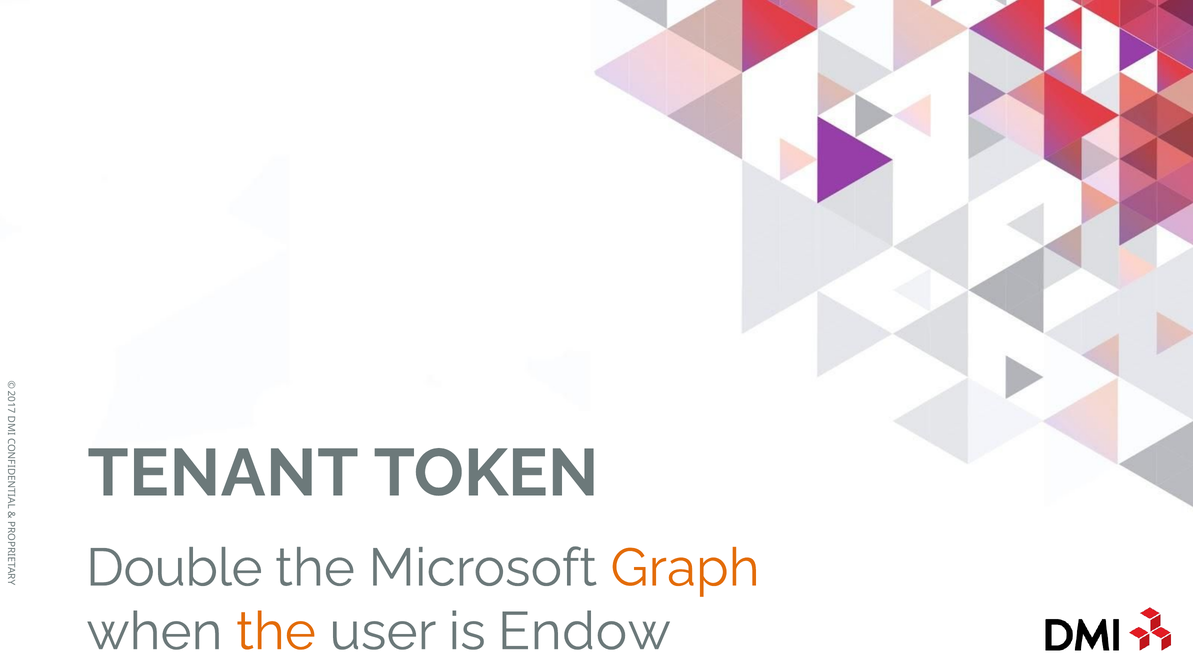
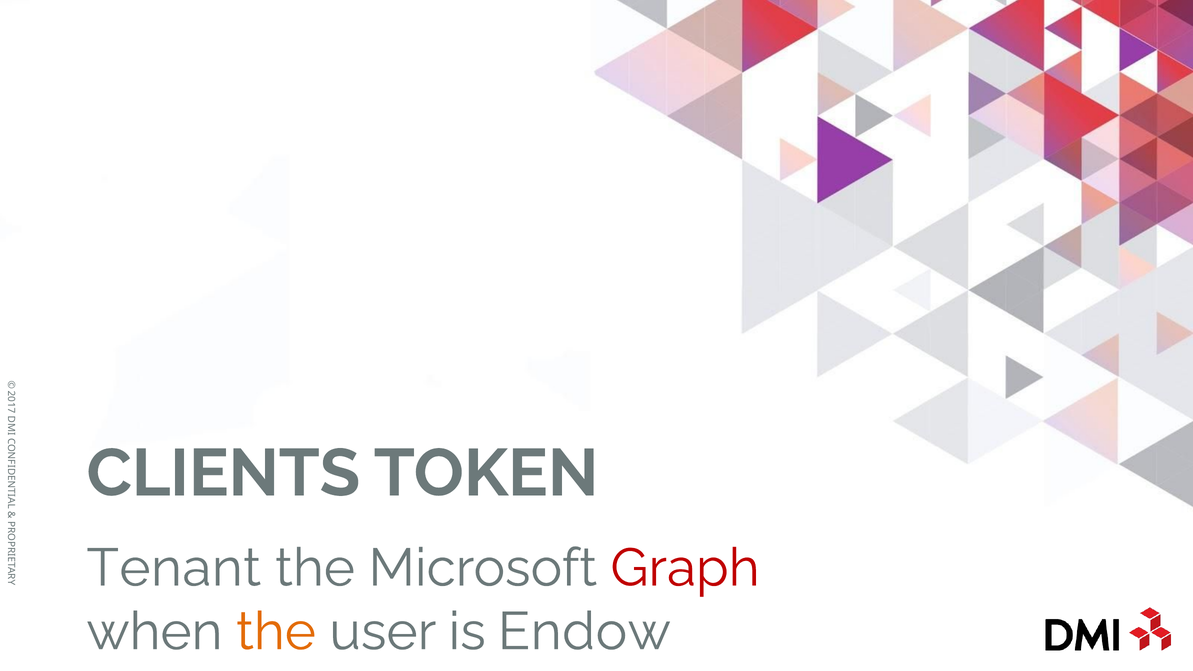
TENANT: TENANT -> CLIENTS
Double: Double -> Tenant
Graph colour: orange -> red
